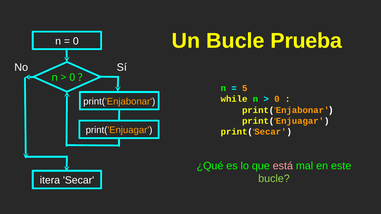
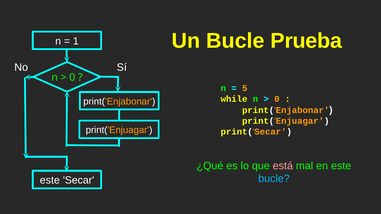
0 at (76, 41): 0 -> 1
bucle at (274, 179) colour: light green -> light blue
itera at (50, 181): itera -> este
